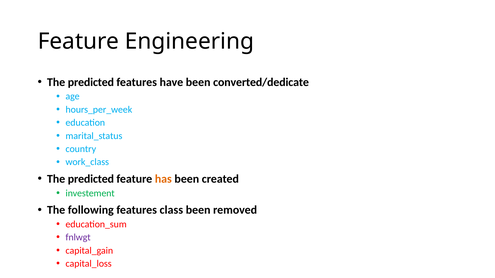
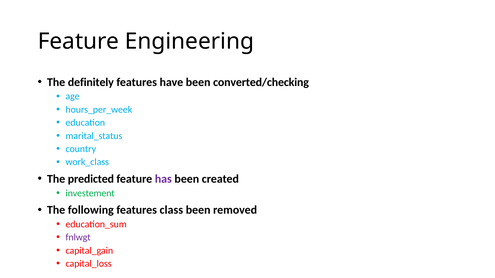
predicted at (91, 82): predicted -> definitely
converted/dedicate: converted/dedicate -> converted/checking
has colour: orange -> purple
